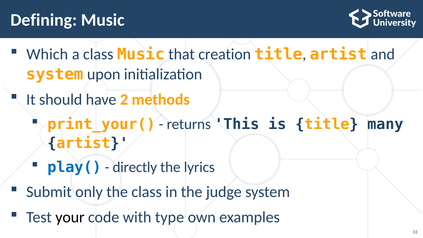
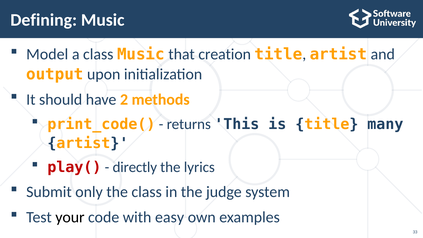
Which: Which -> Model
system at (55, 74): system -> output
print_your(: print_your( -> print_code(
play( colour: blue -> red
type: type -> easy
